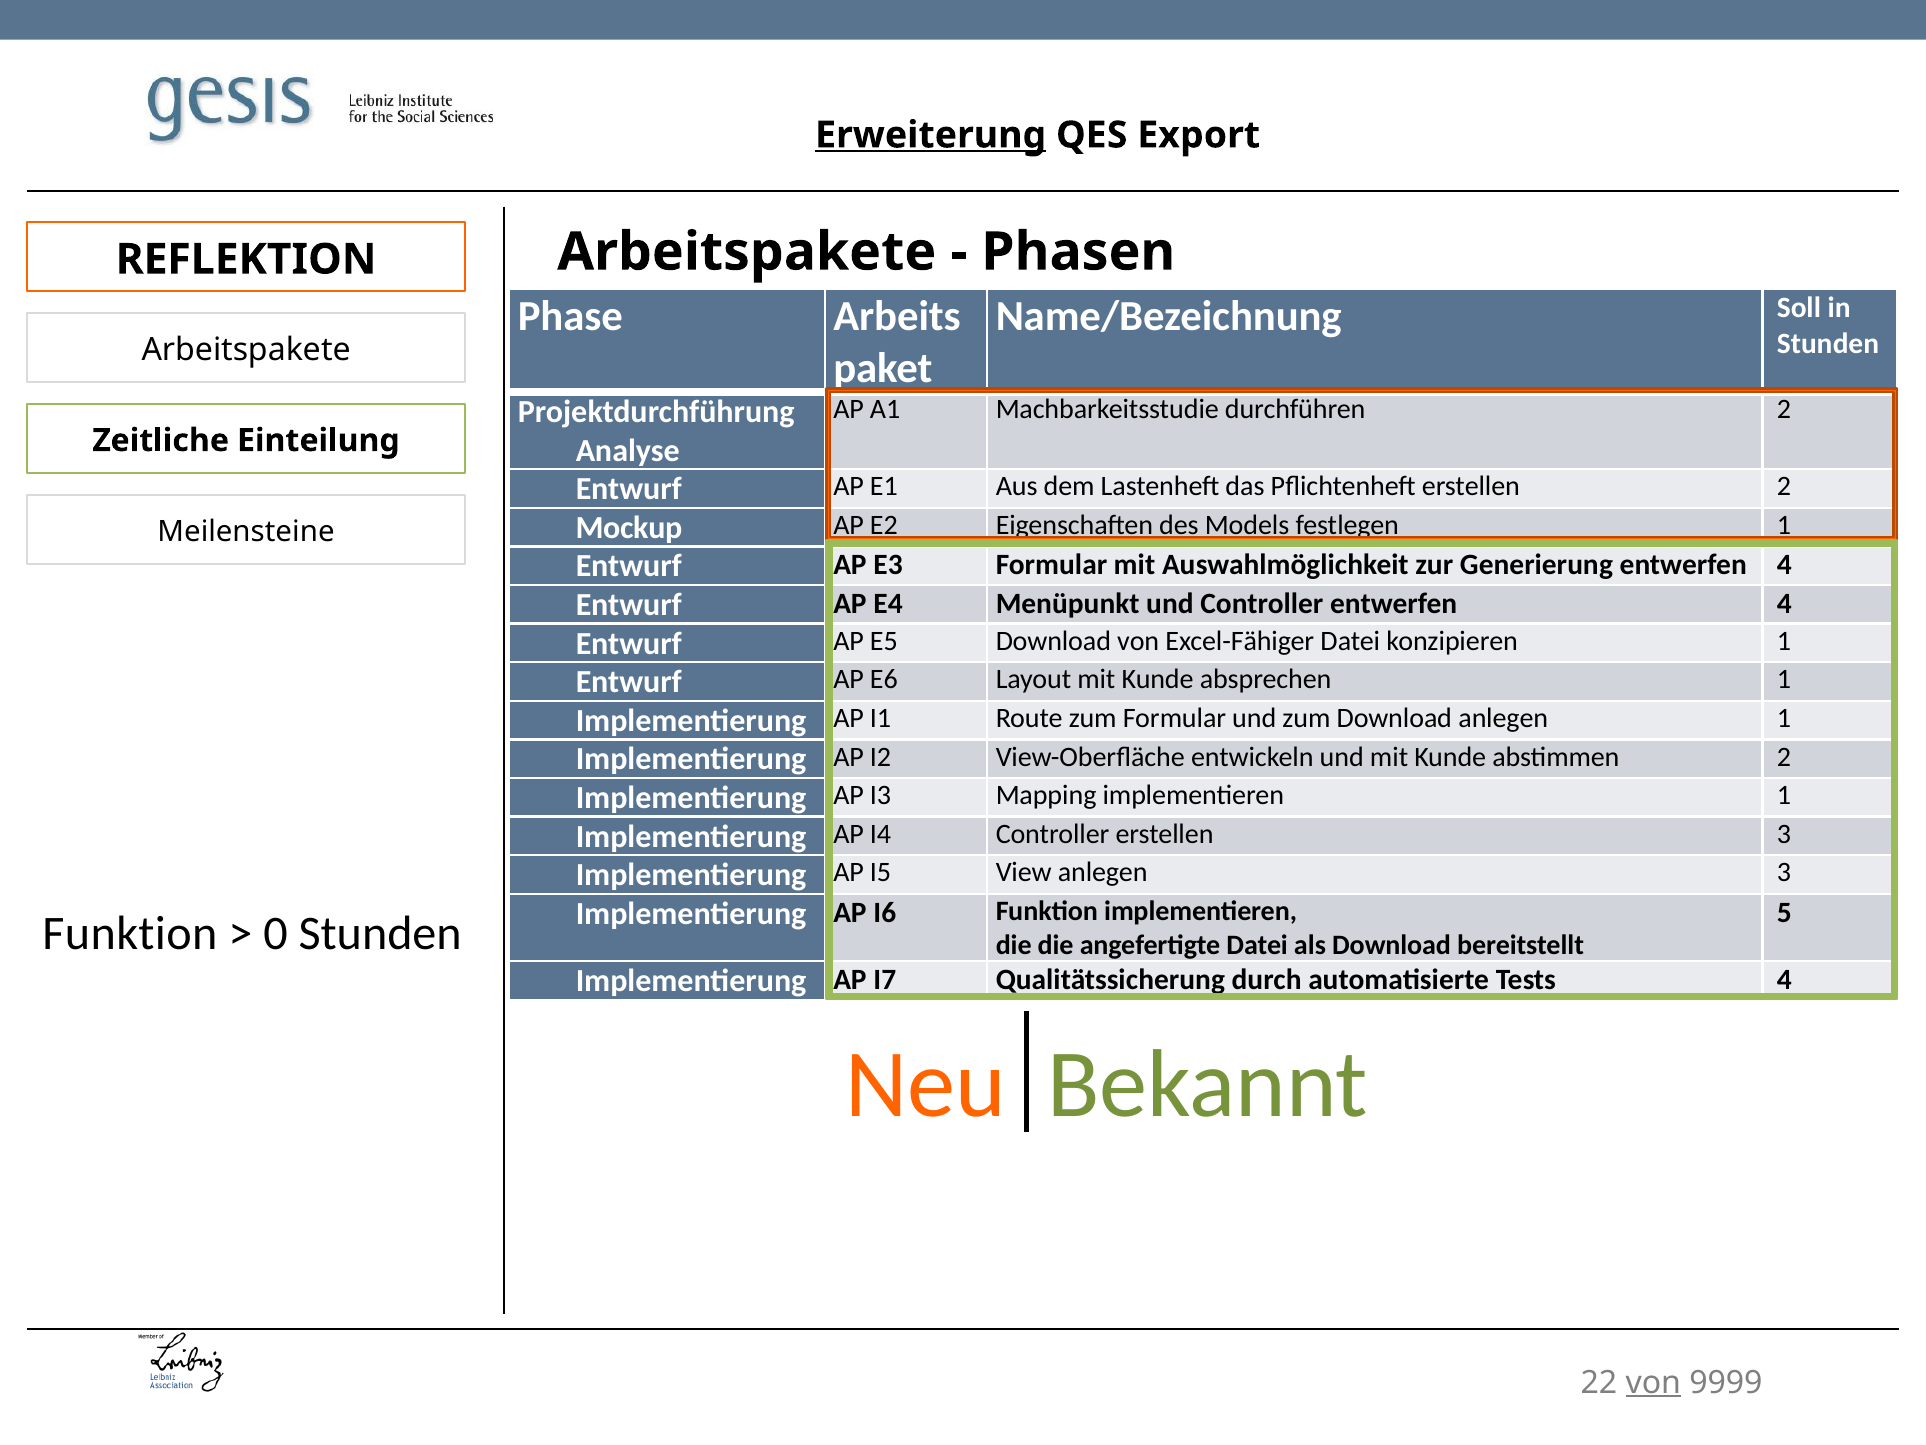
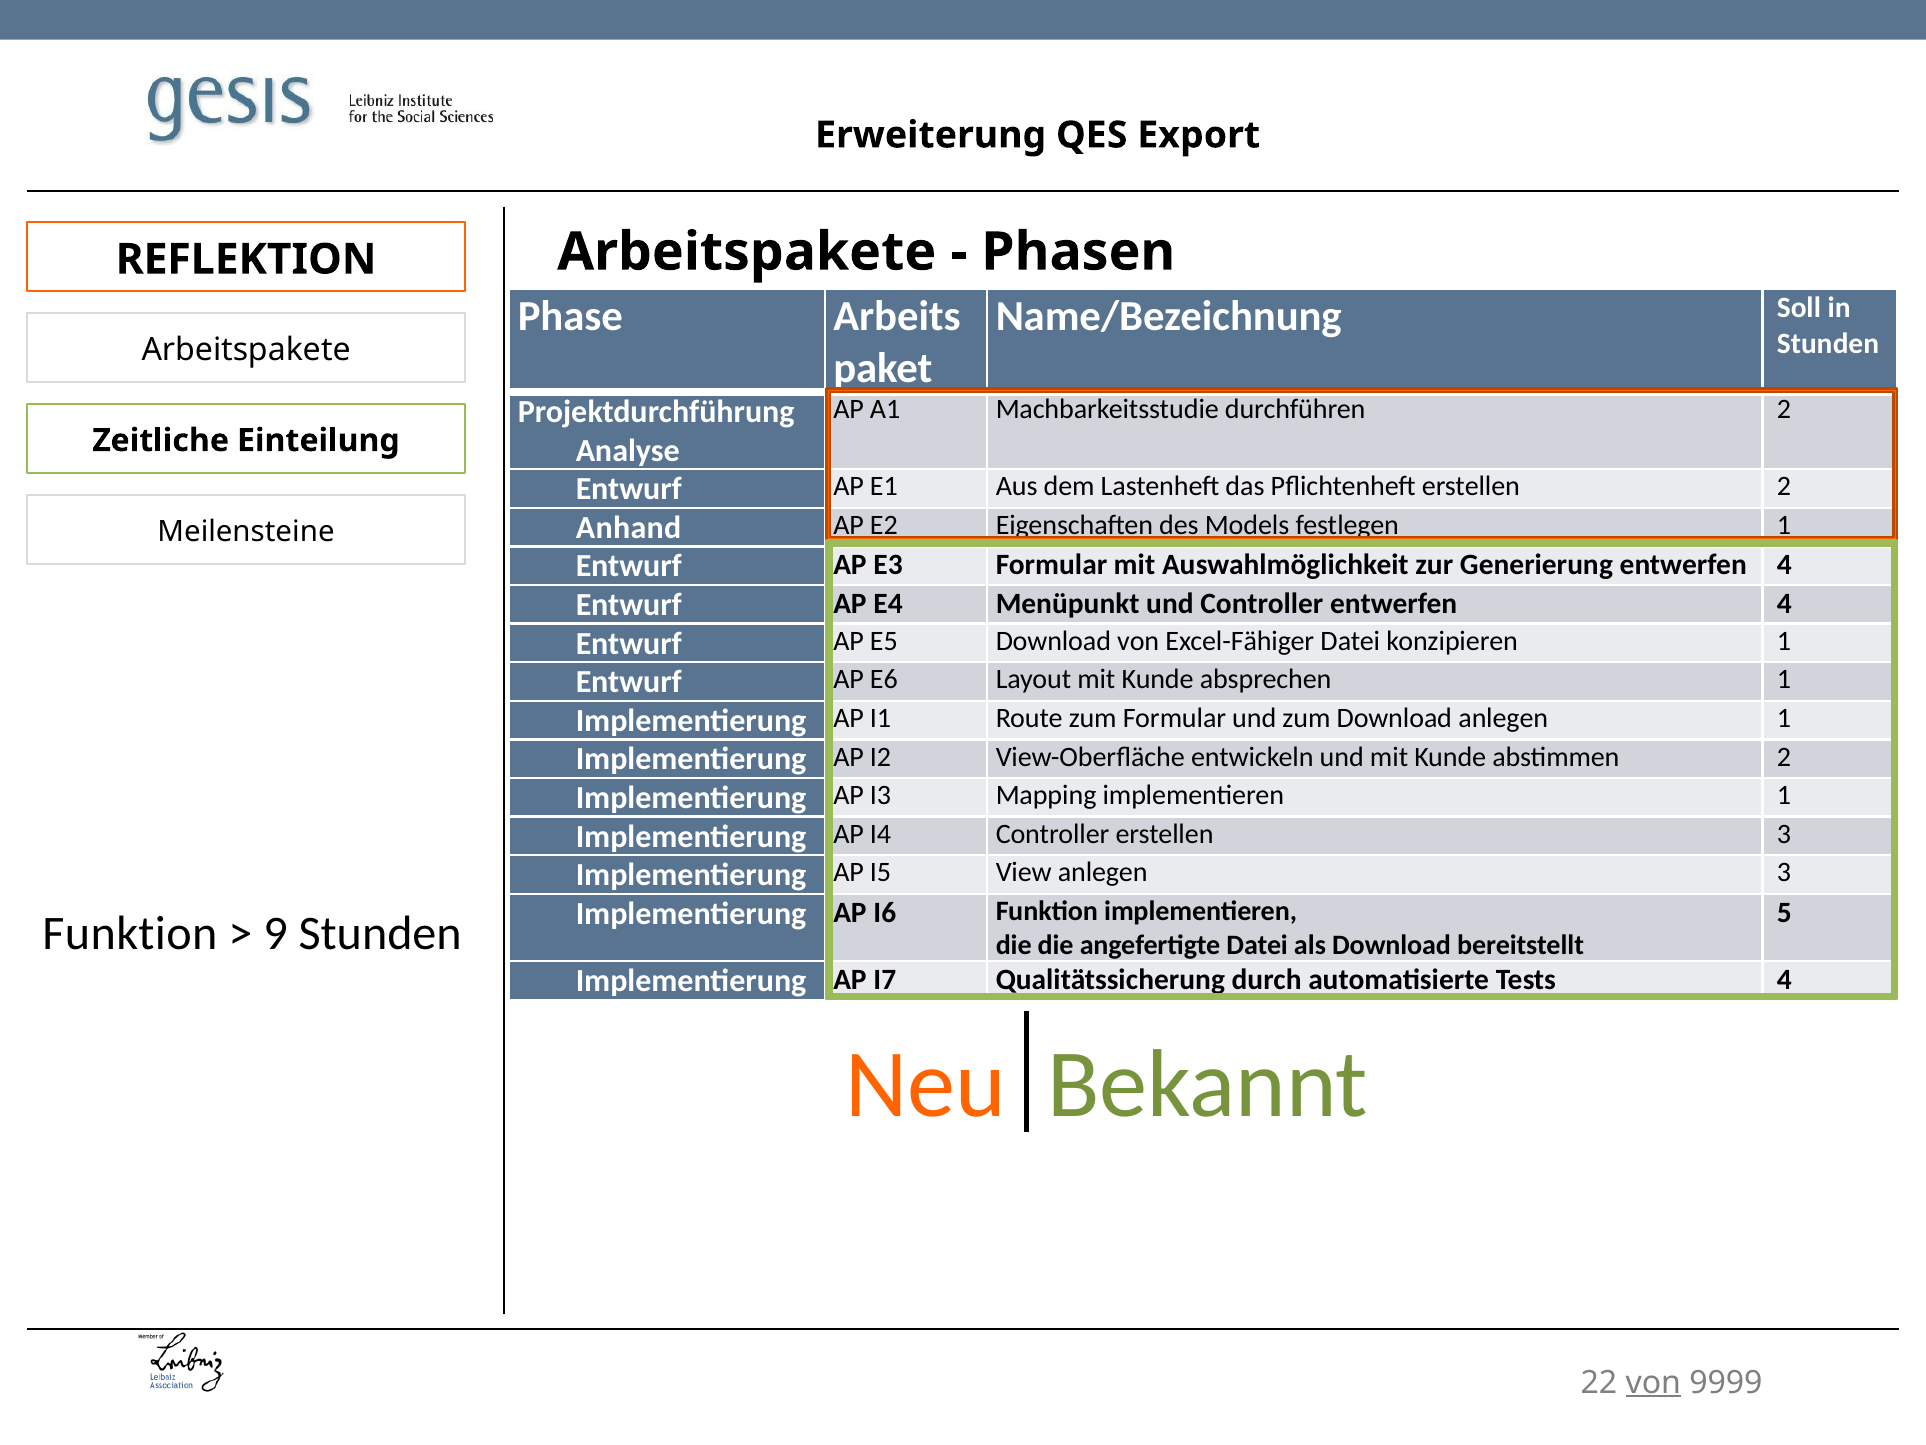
Erweiterung underline: present -> none
Mockup: Mockup -> Anhand
0: 0 -> 9
